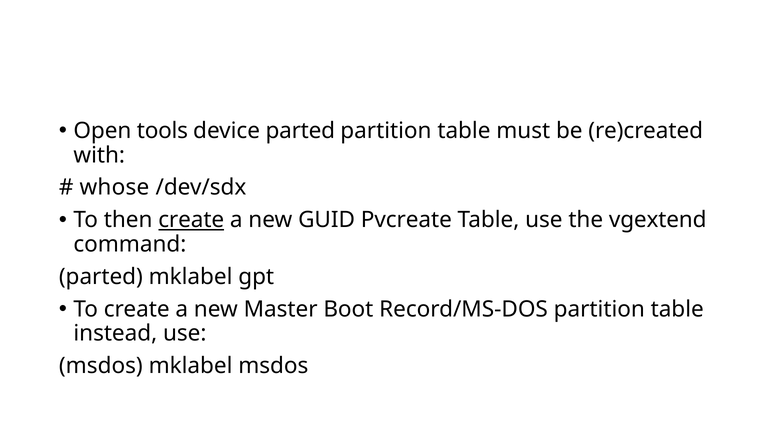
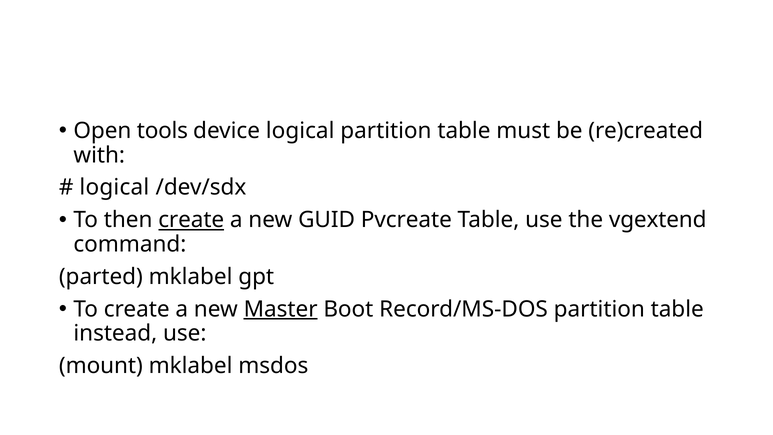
device parted: parted -> logical
whose at (114, 187): whose -> logical
Master underline: none -> present
msdos at (101, 366): msdos -> mount
